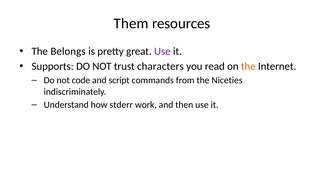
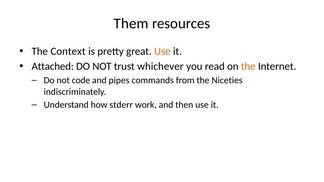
Belongs: Belongs -> Context
Use at (162, 51) colour: purple -> orange
Supports: Supports -> Attached
characters: characters -> whichever
script: script -> pipes
